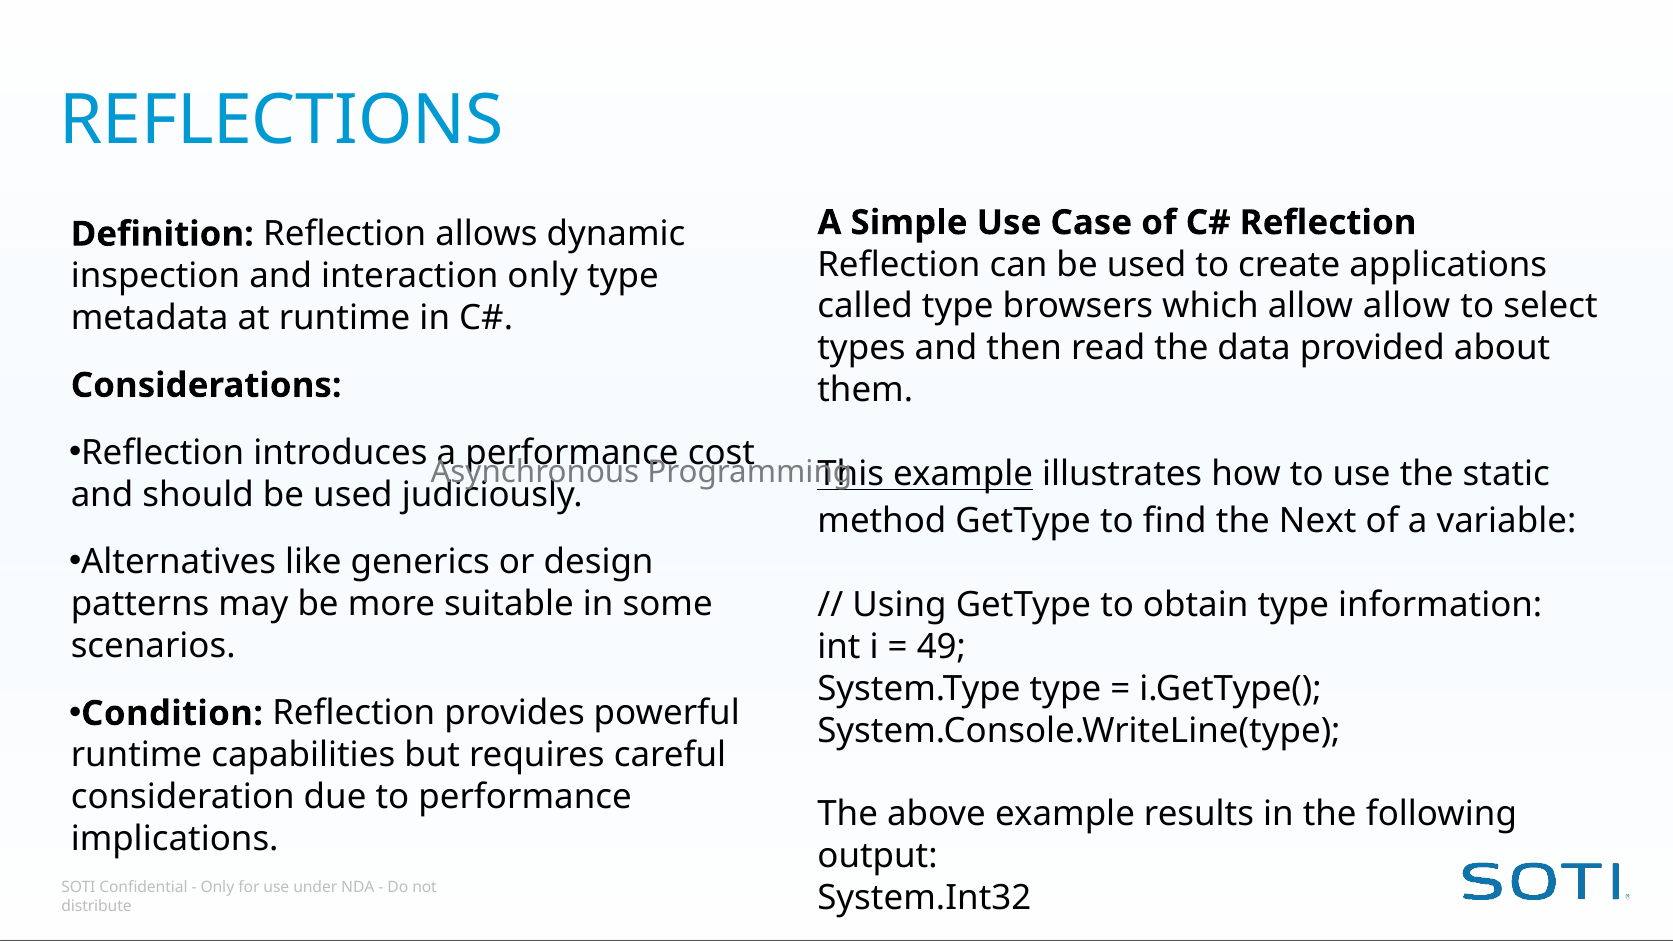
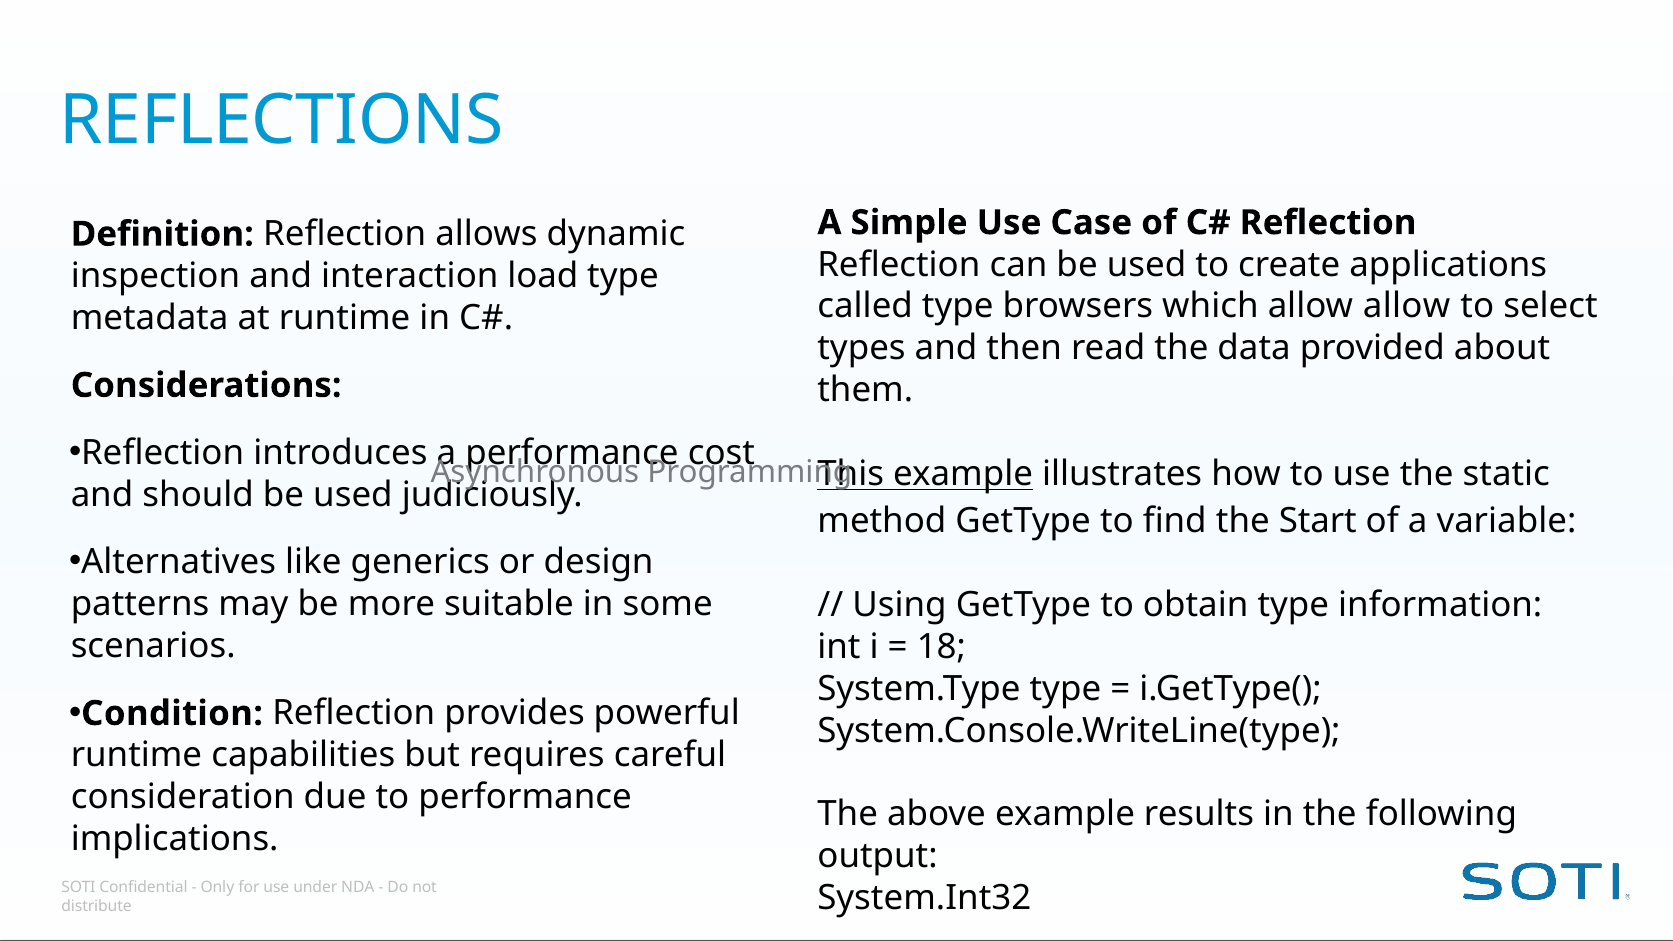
interaction only: only -> load
Next: Next -> Start
49: 49 -> 18
